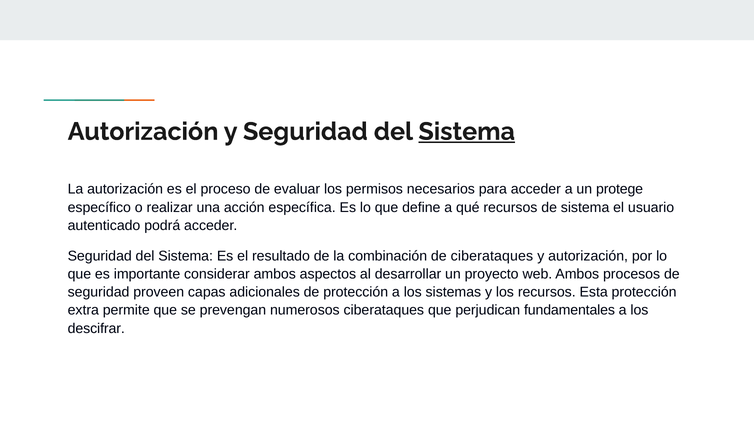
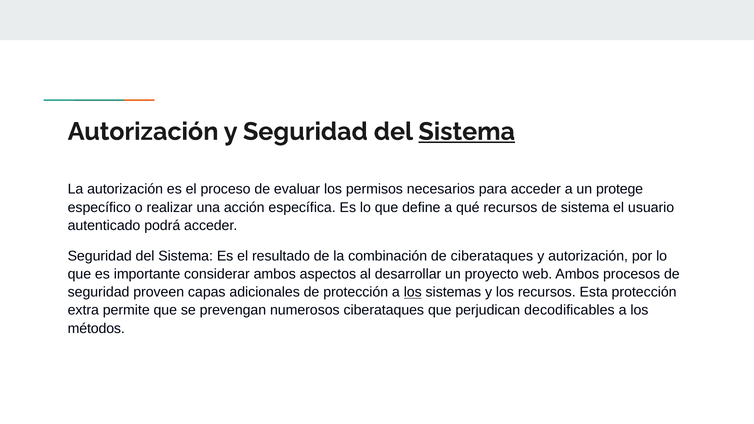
los at (413, 292) underline: none -> present
fundamentales: fundamentales -> decodificables
descifrar: descifrar -> métodos
